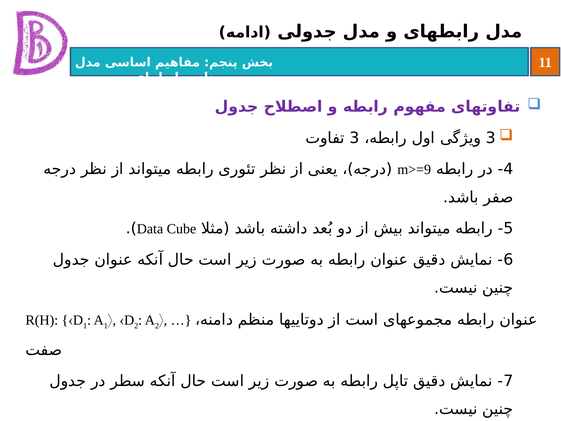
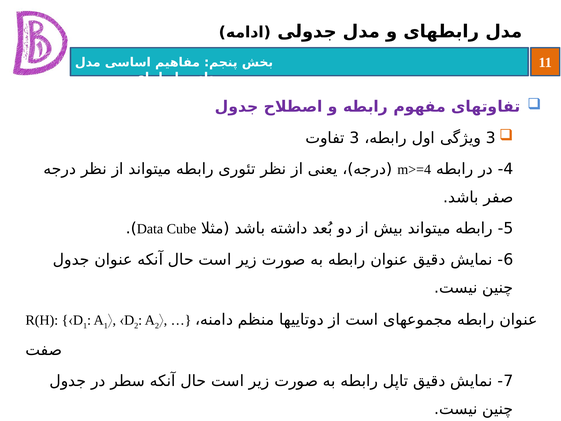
m>=9: m>=9 -> m>=4
